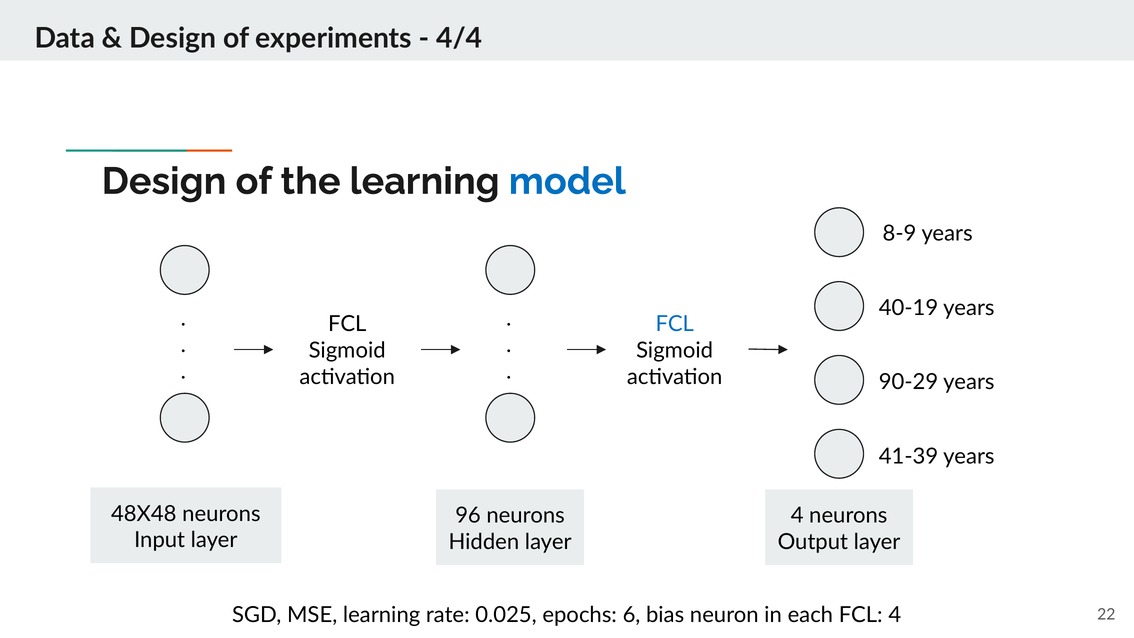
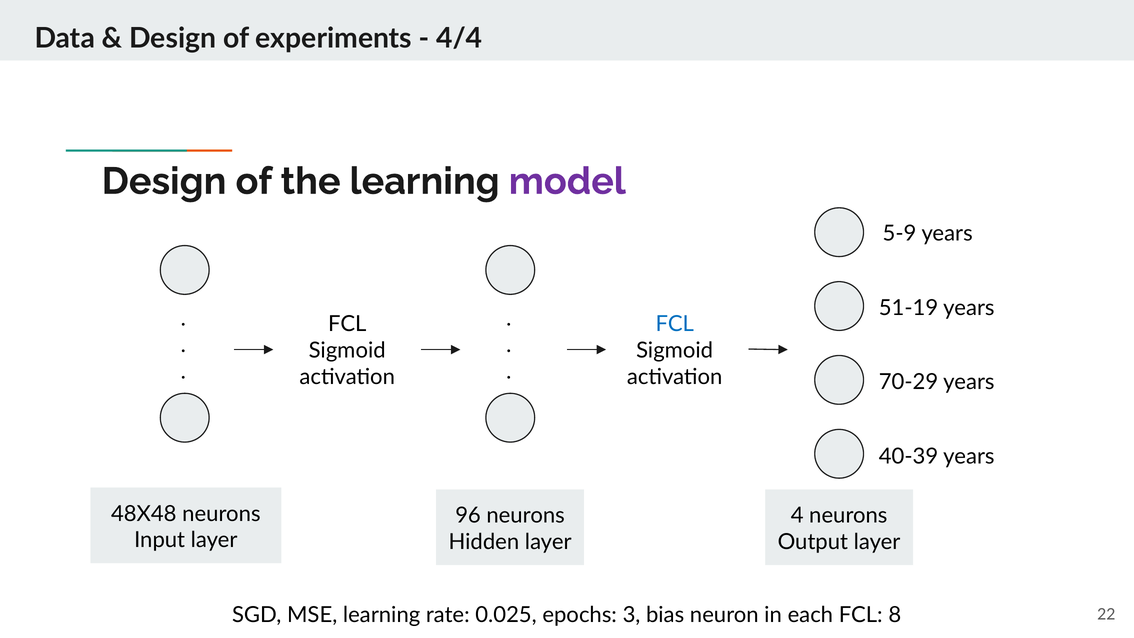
model colour: blue -> purple
8-9: 8-9 -> 5-9
40-19: 40-19 -> 51-19
90-29: 90-29 -> 70-29
41-39: 41-39 -> 40-39
6: 6 -> 3
FCL 4: 4 -> 8
